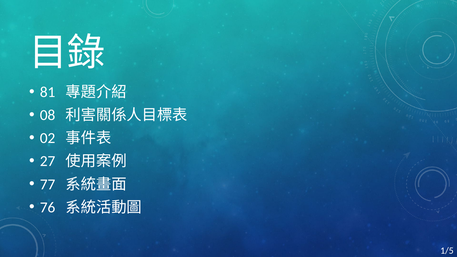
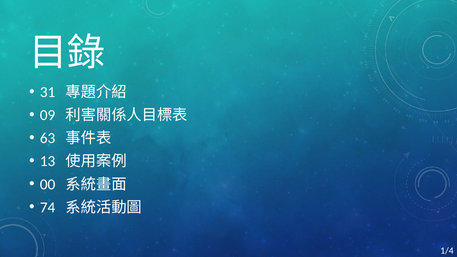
81: 81 -> 31
08: 08 -> 09
02: 02 -> 63
27: 27 -> 13
77: 77 -> 00
76: 76 -> 74
1/5: 1/5 -> 1/4
